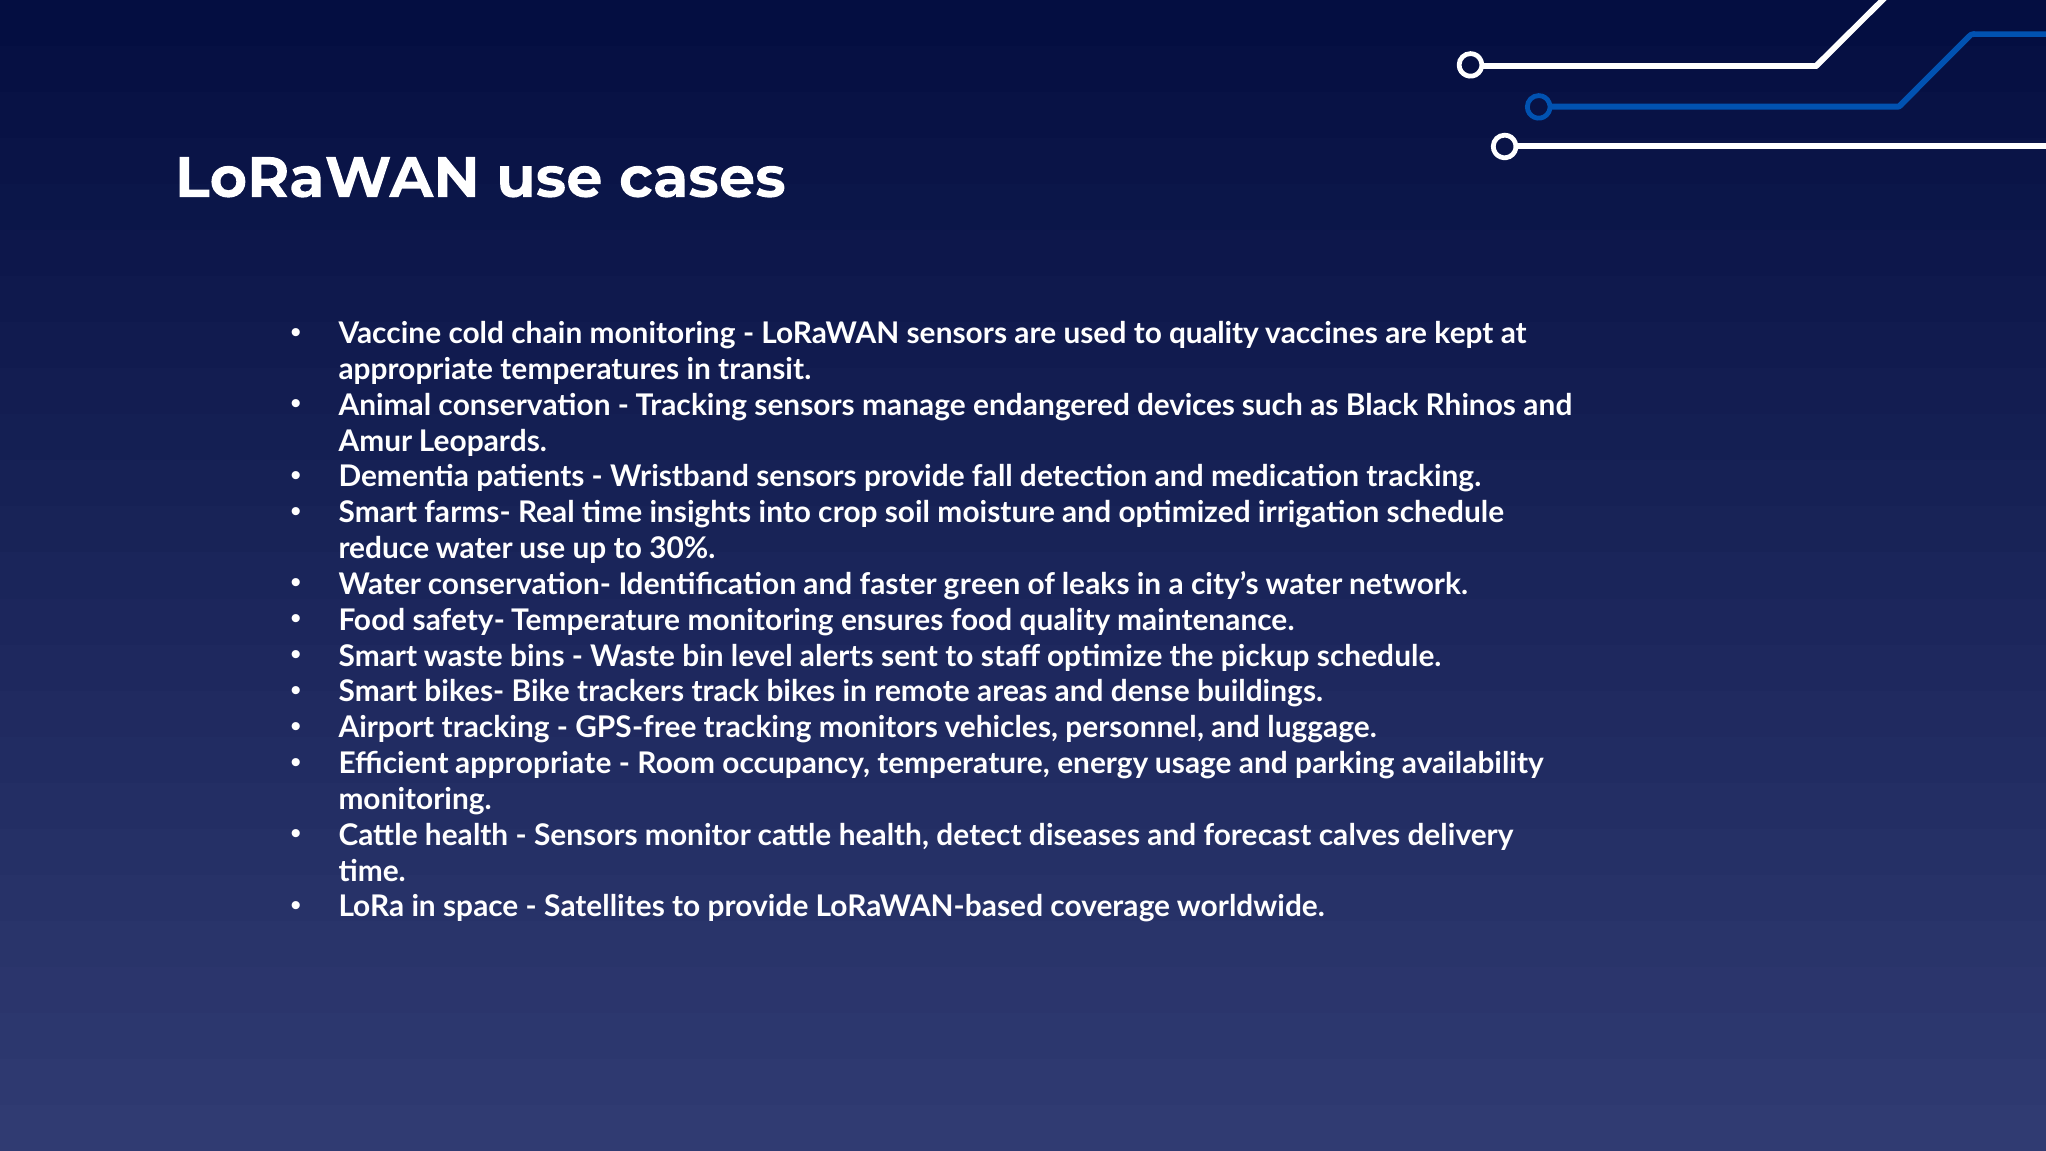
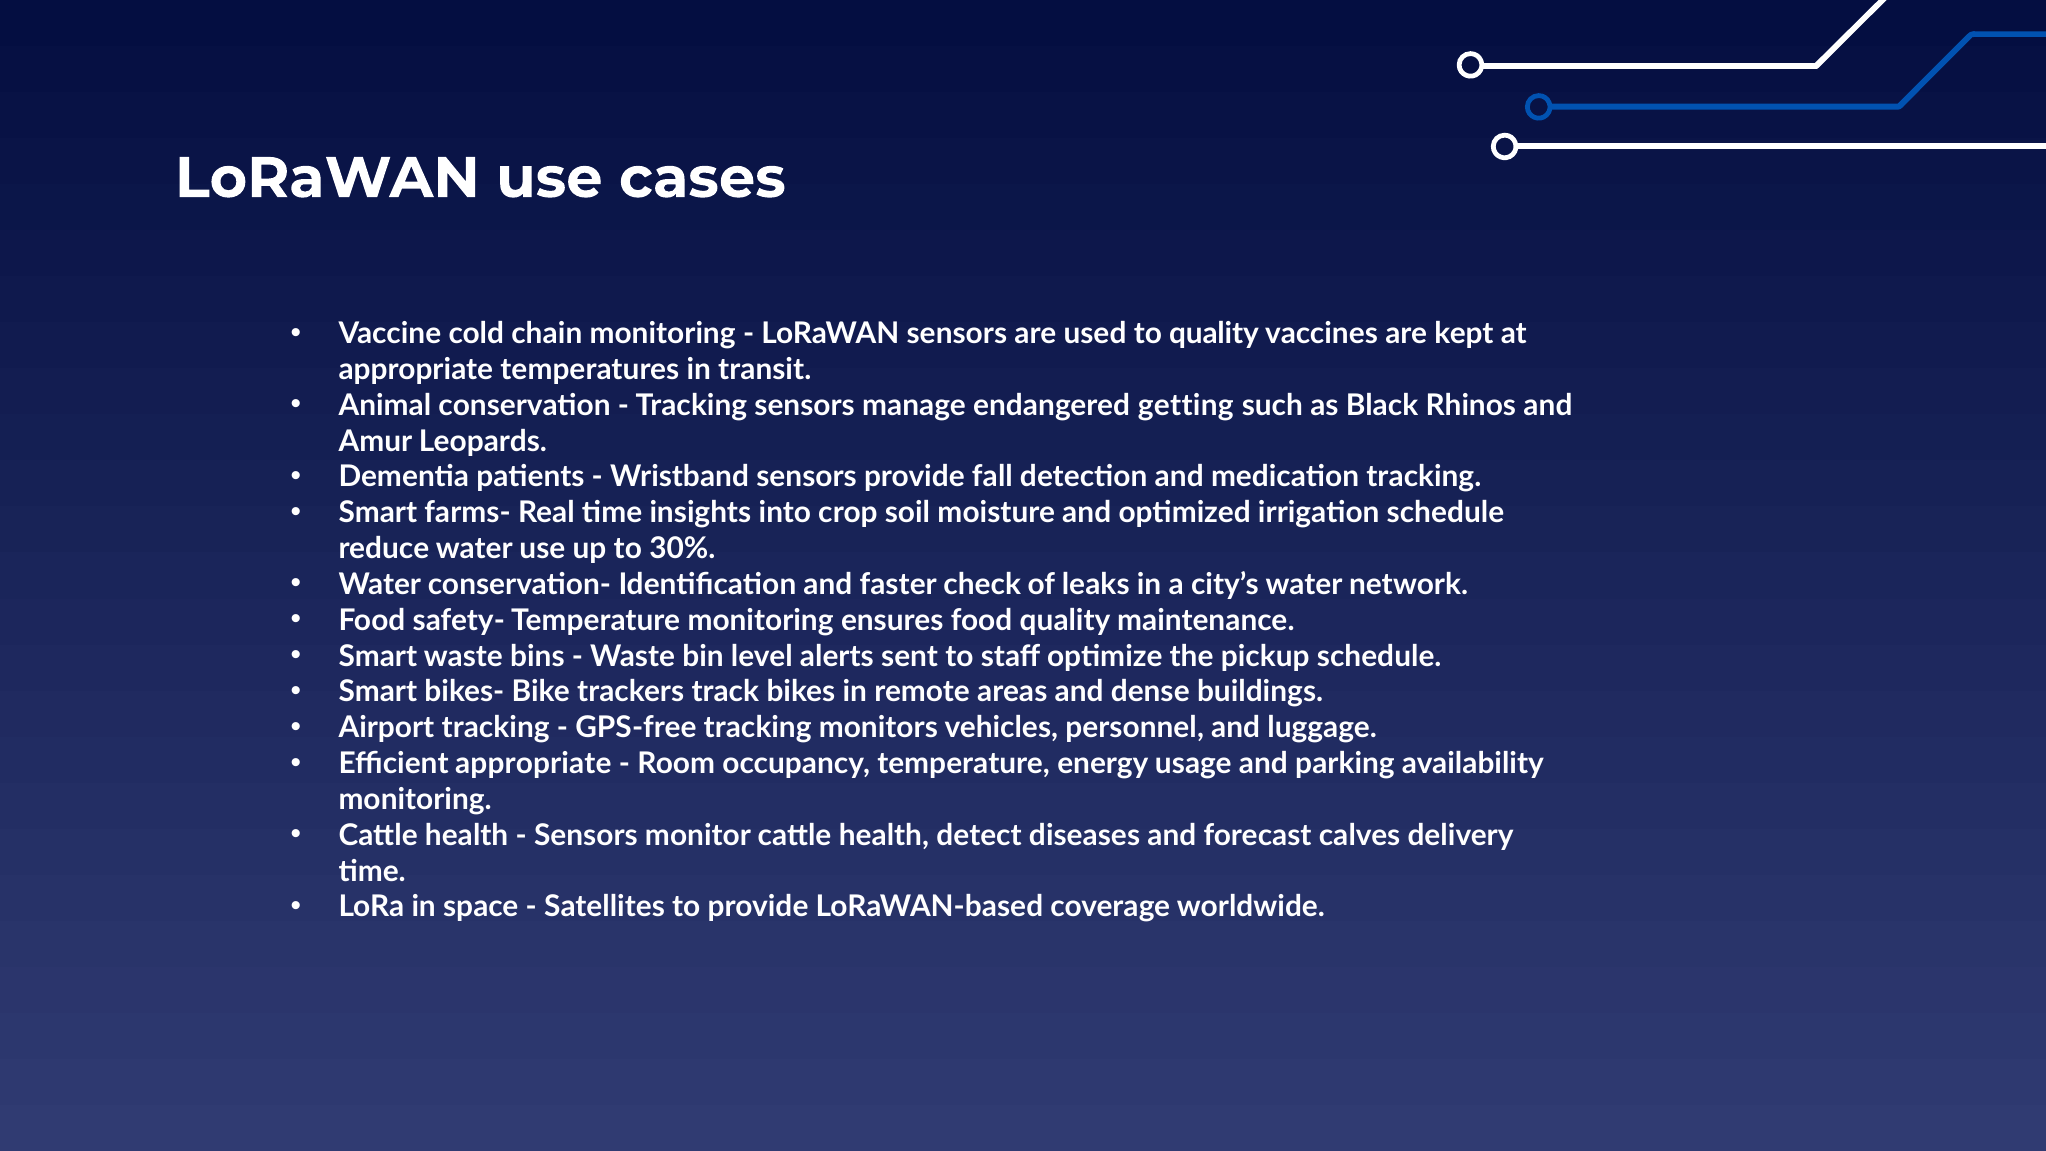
devices: devices -> getting
green: green -> check
